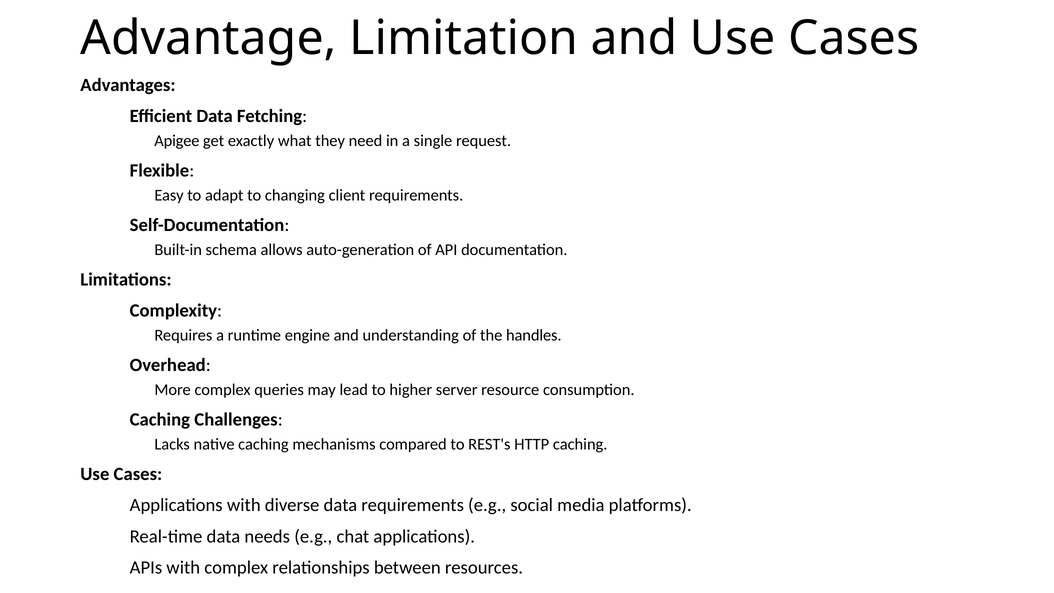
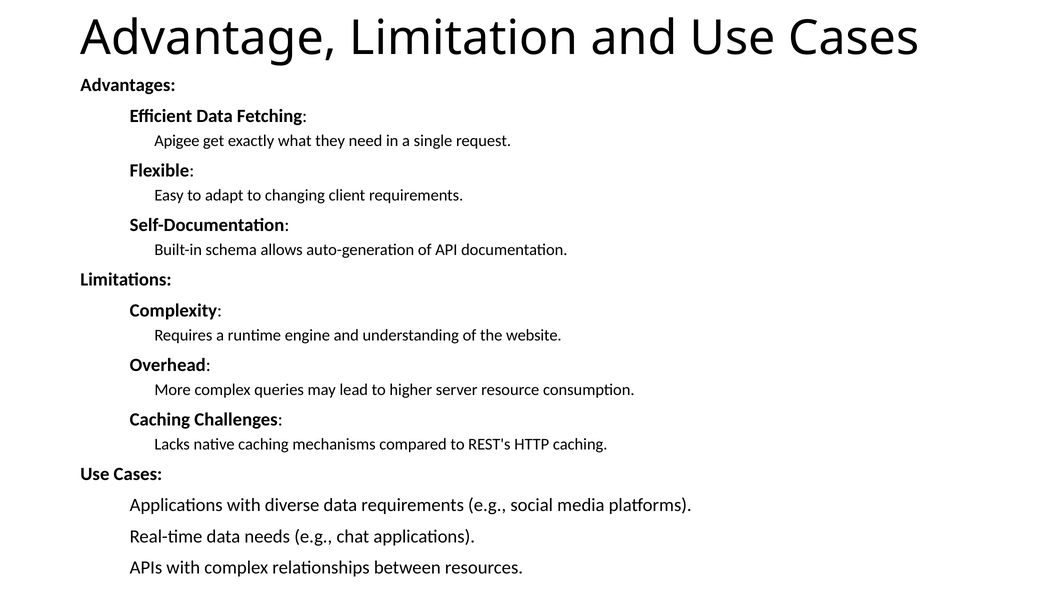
handles: handles -> website
